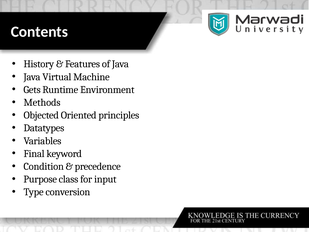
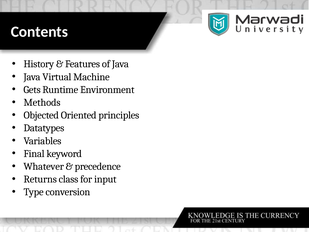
Condition: Condition -> Whatever
Purpose: Purpose -> Returns
